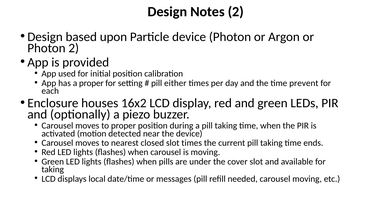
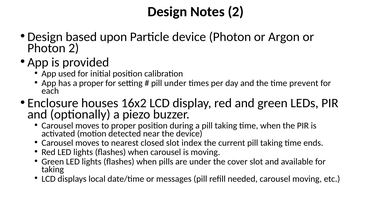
pill either: either -> under
slot times: times -> index
